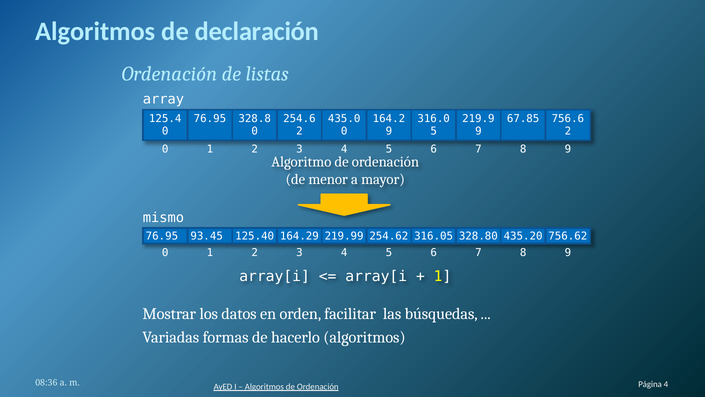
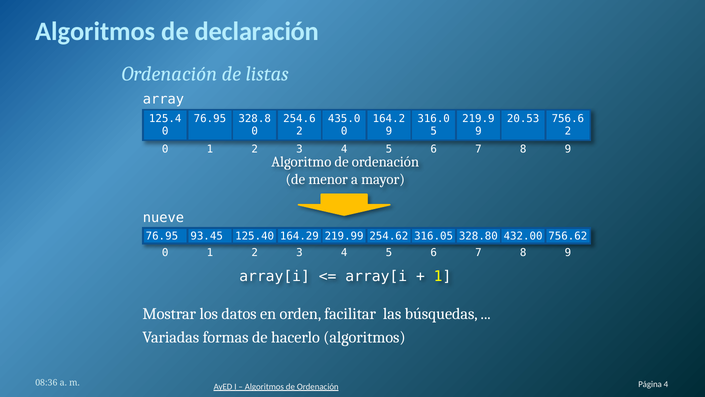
67.85: 67.85 -> 20.53
mismo: mismo -> nueve
435.20: 435.20 -> 432.00
